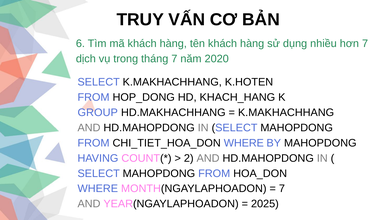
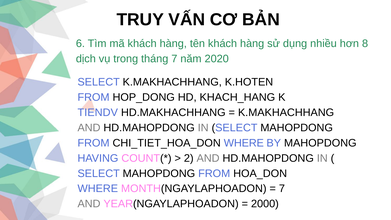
hơn 7: 7 -> 8
GROUP: GROUP -> TIENDV
2025: 2025 -> 2000
